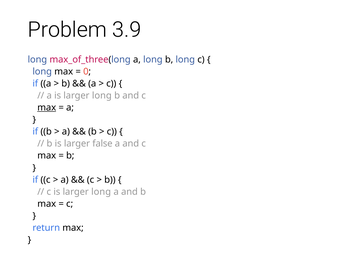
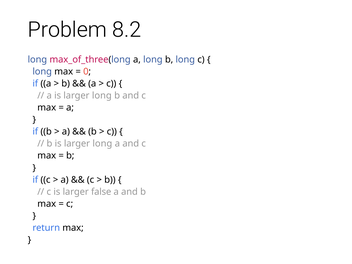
3.9: 3.9 -> 8.2
max at (47, 108) underline: present -> none
b is larger false: false -> long
c is larger long: long -> false
